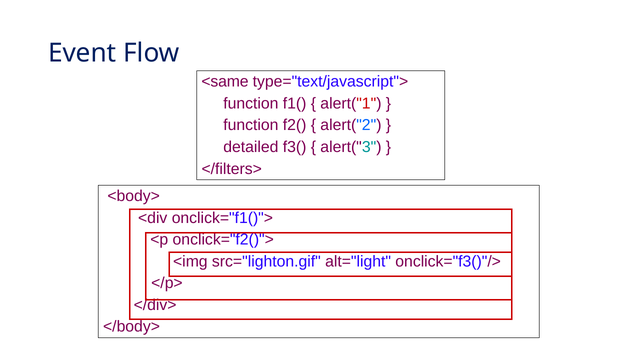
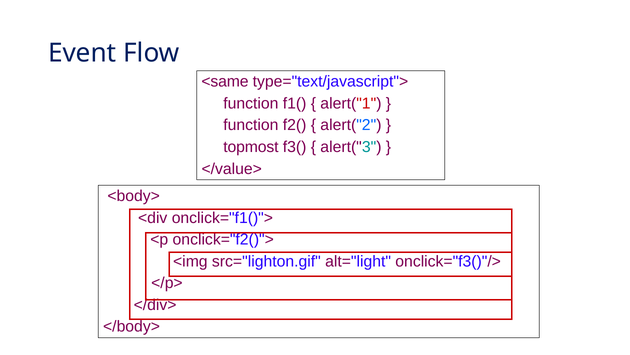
detailed: detailed -> topmost
</filters>: </filters> -> </value>
